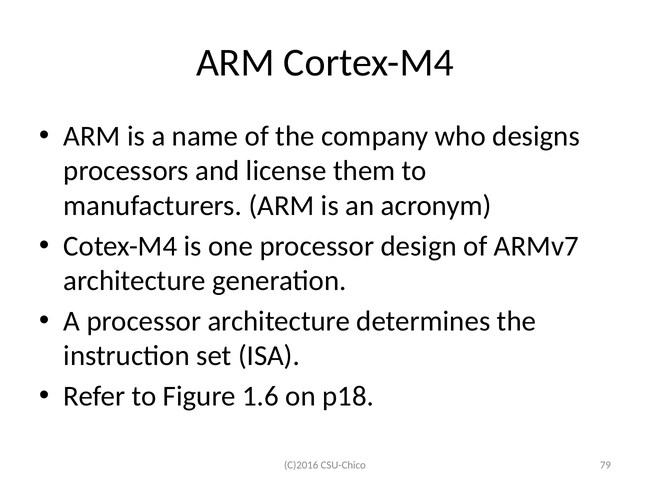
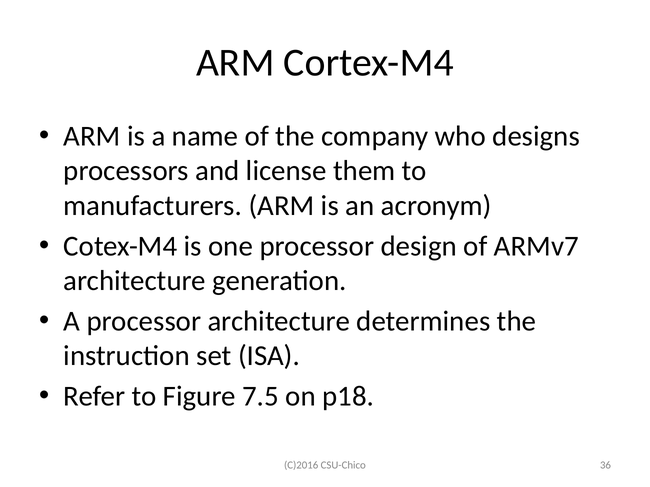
1.6: 1.6 -> 7.5
79: 79 -> 36
